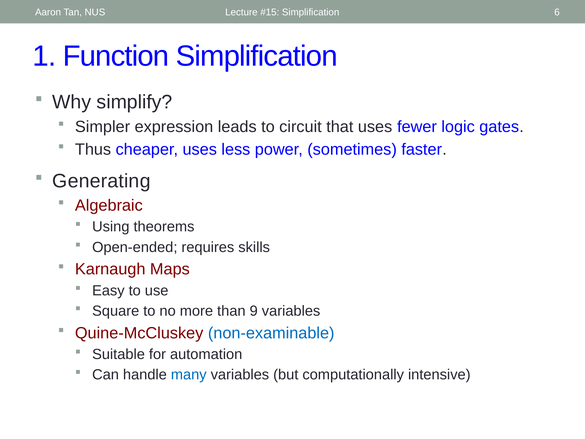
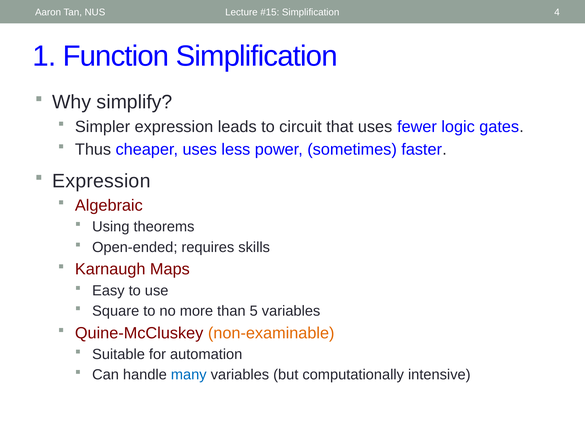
6: 6 -> 4
Generating at (101, 181): Generating -> Expression
9: 9 -> 5
non-examinable colour: blue -> orange
